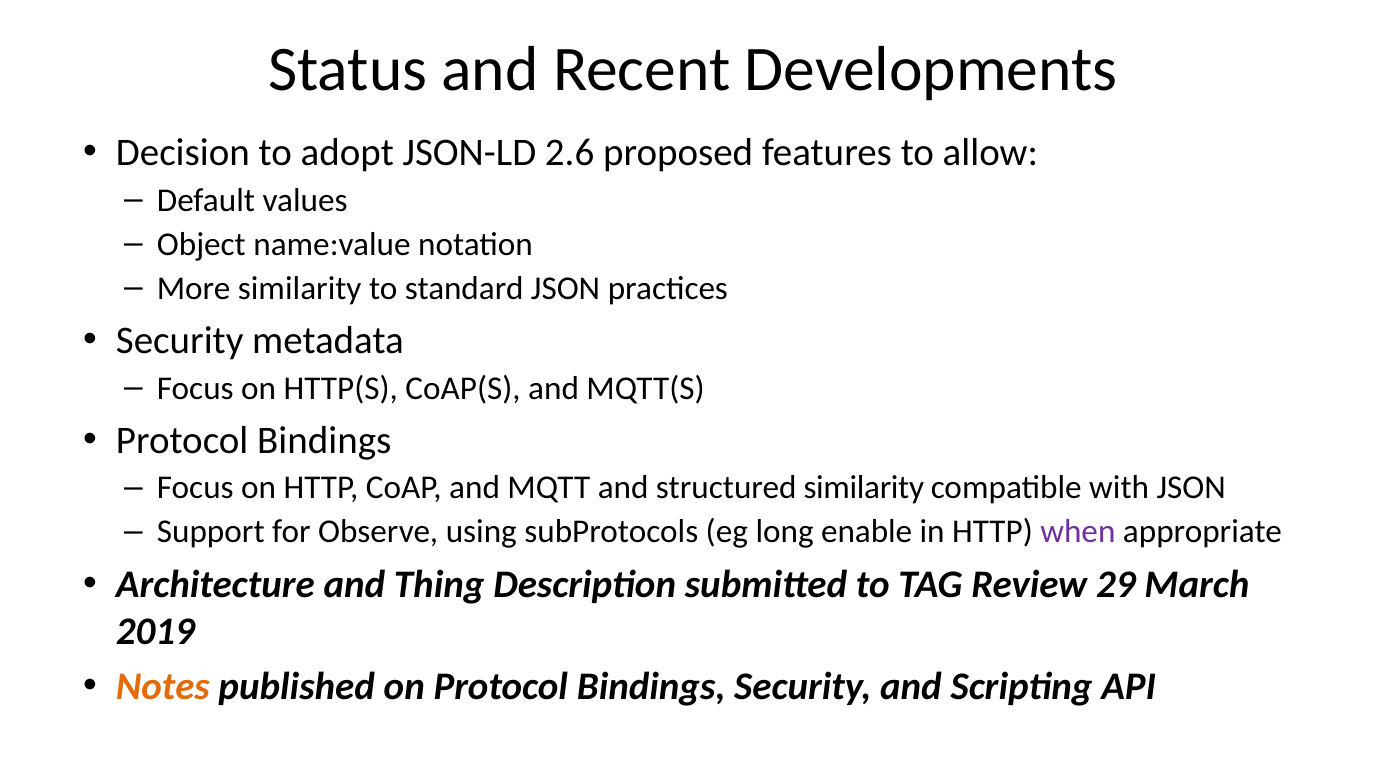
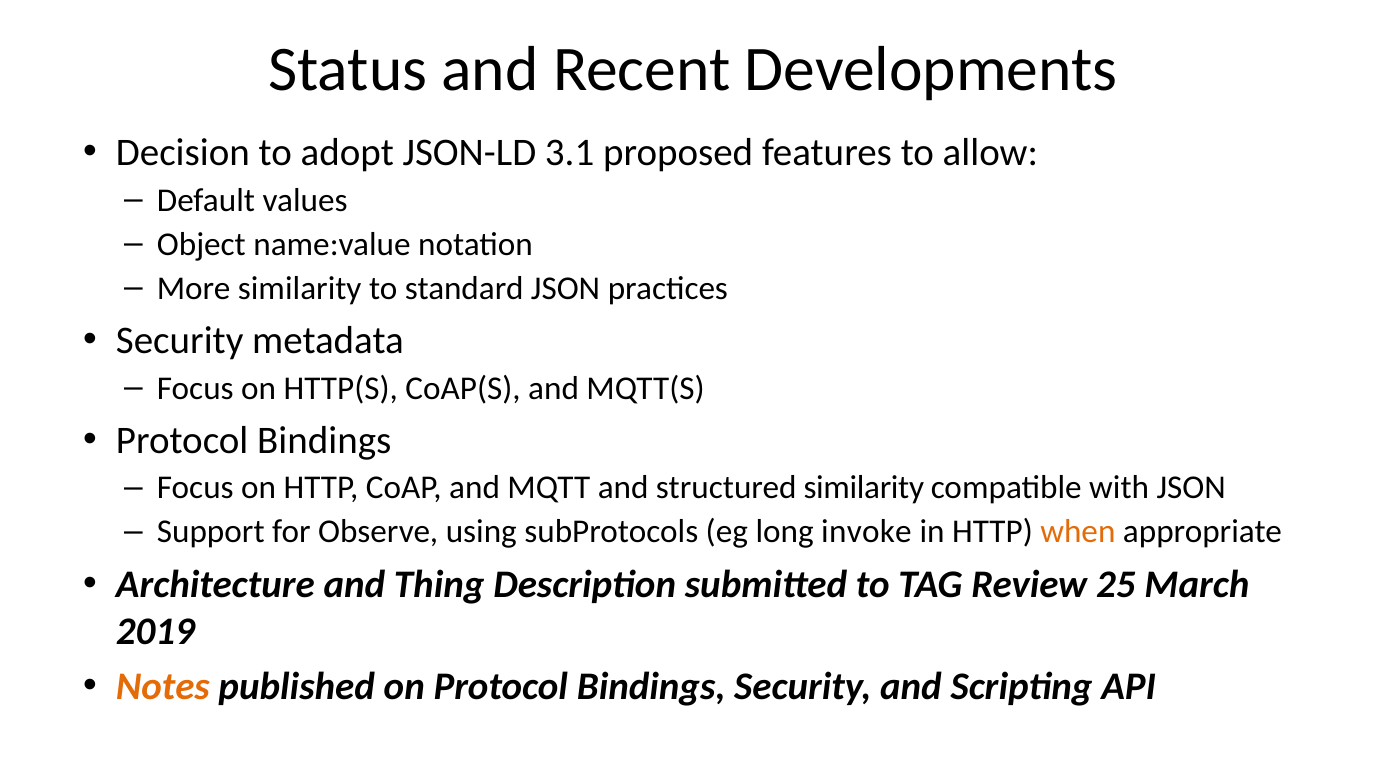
2.6: 2.6 -> 3.1
enable: enable -> invoke
when colour: purple -> orange
29: 29 -> 25
